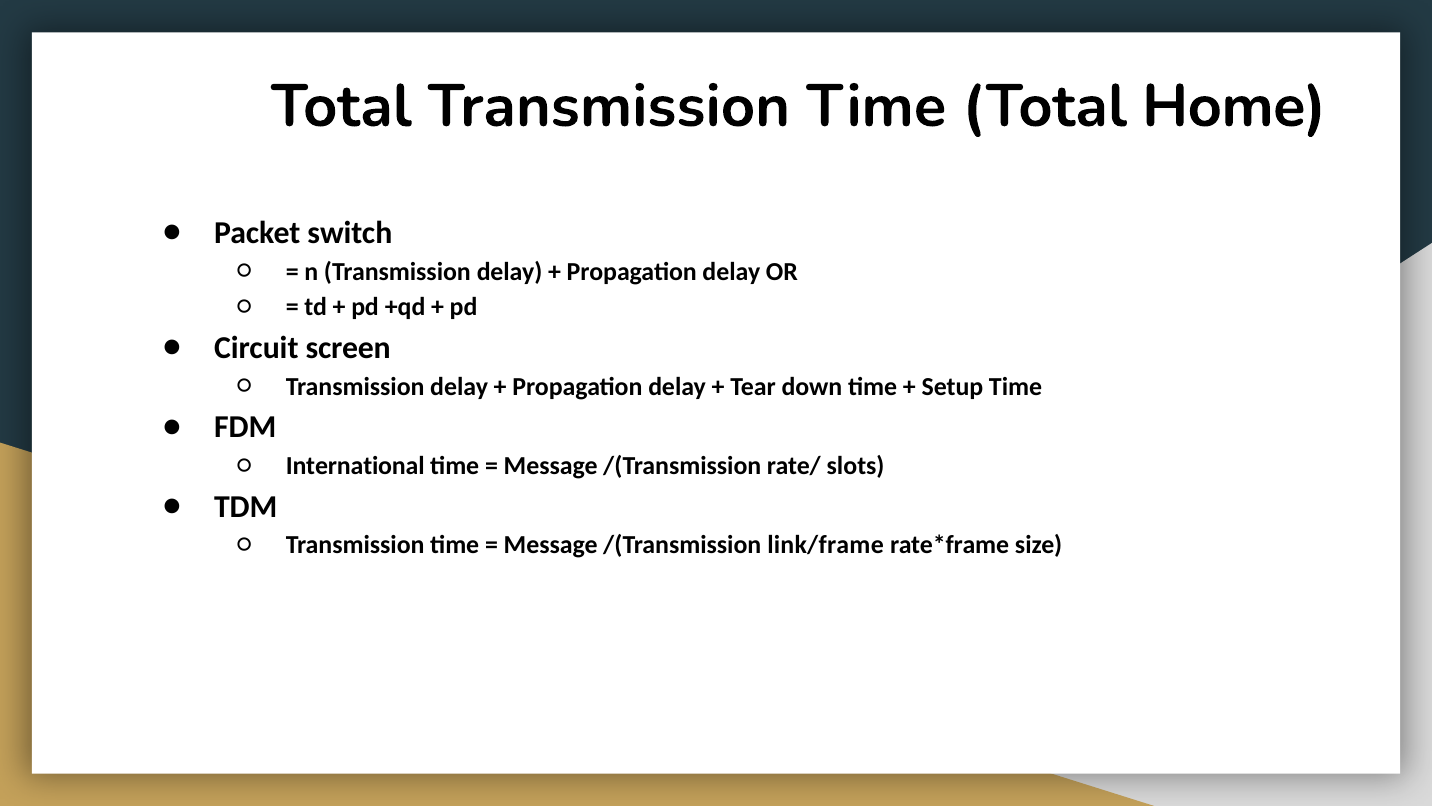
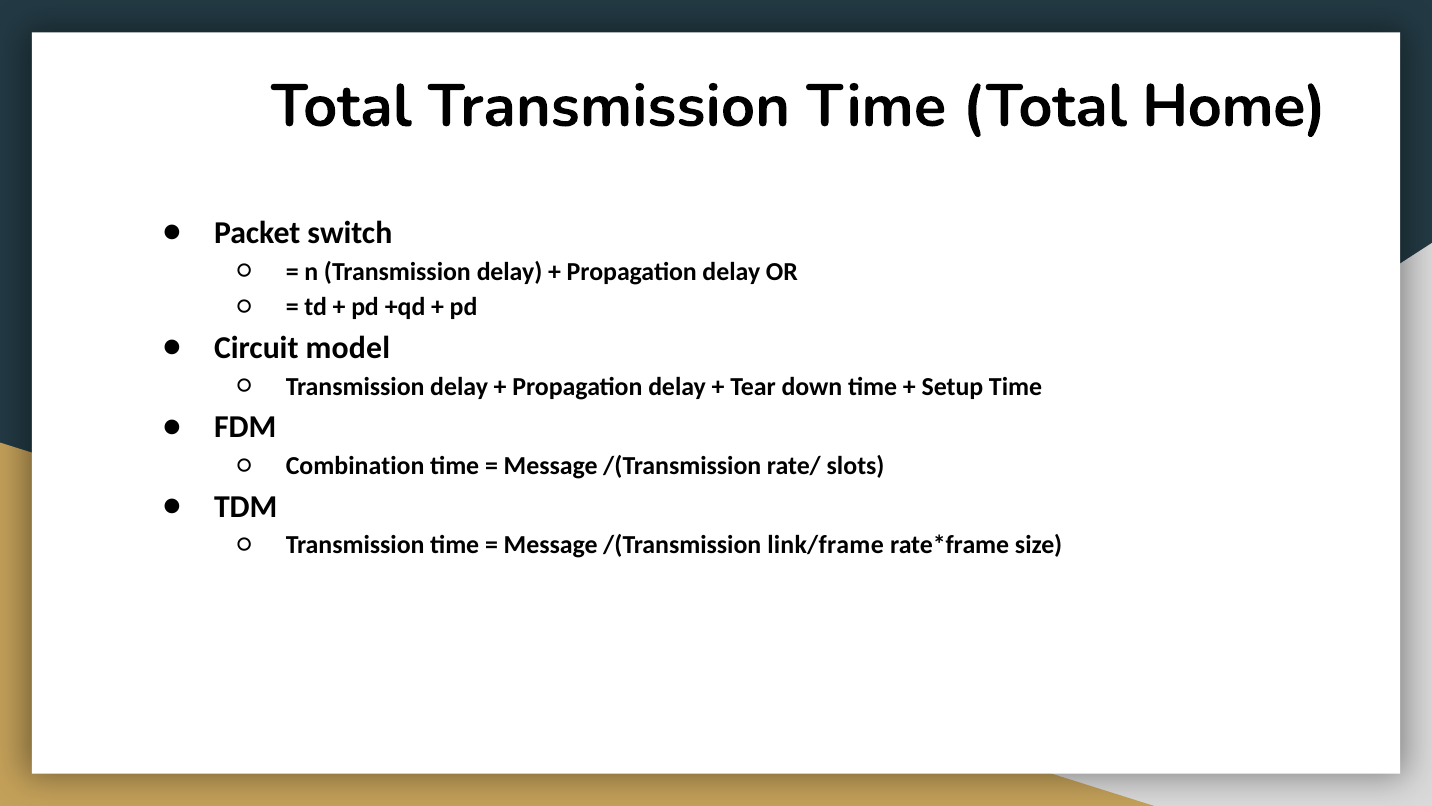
screen: screen -> model
International: International -> Combination
